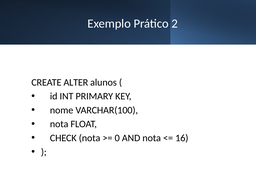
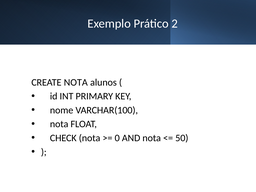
CREATE ALTER: ALTER -> NOTA
16: 16 -> 50
